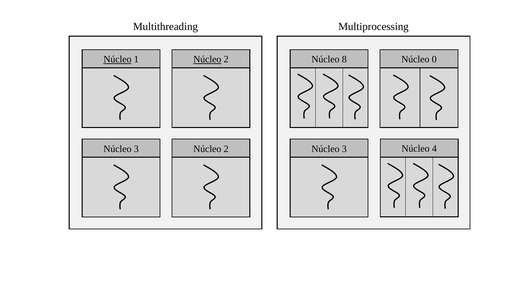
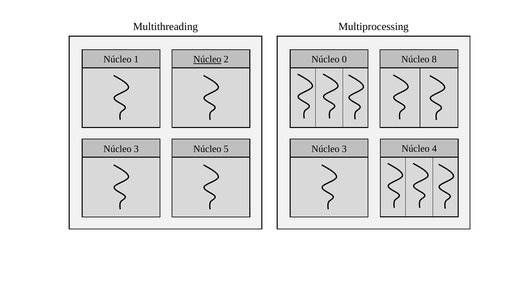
Núcleo at (117, 59) underline: present -> none
8: 8 -> 0
0: 0 -> 8
3 Núcleo 2: 2 -> 5
